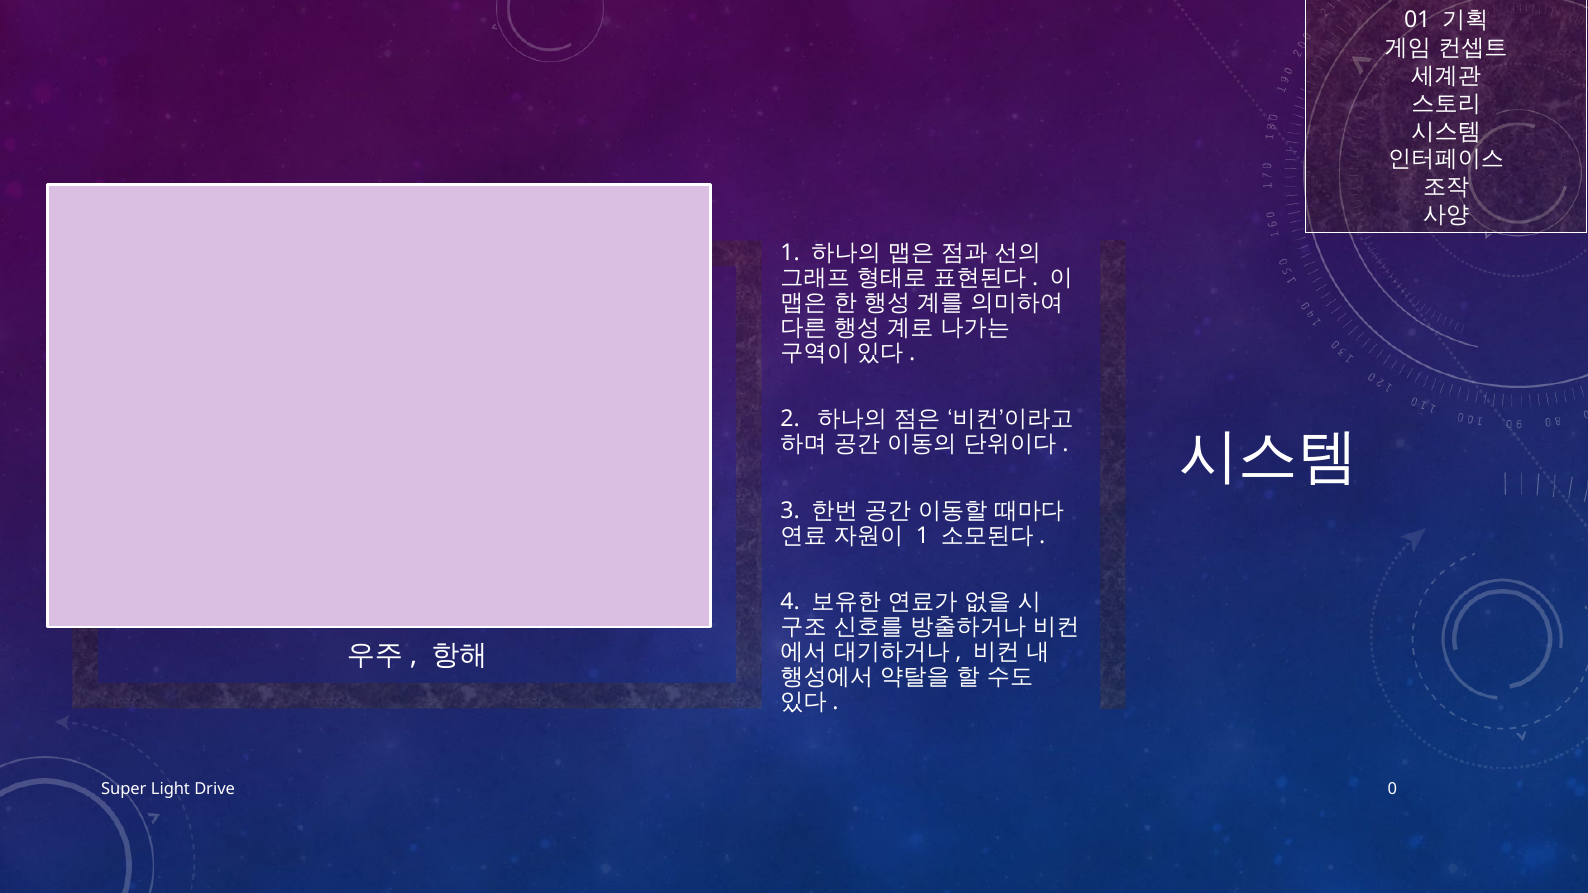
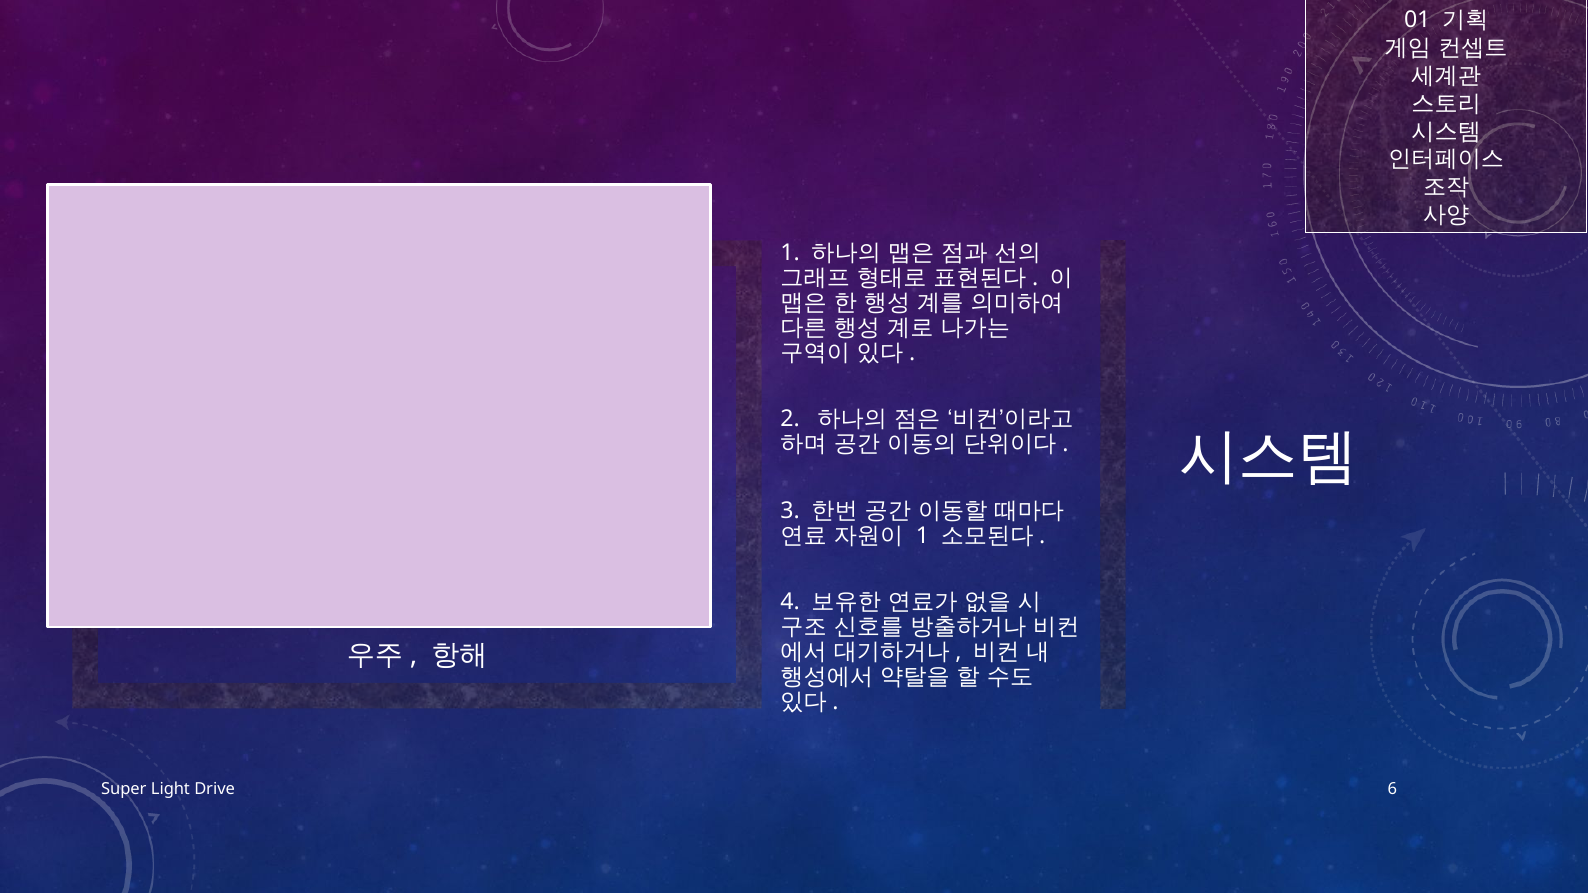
0: 0 -> 6
